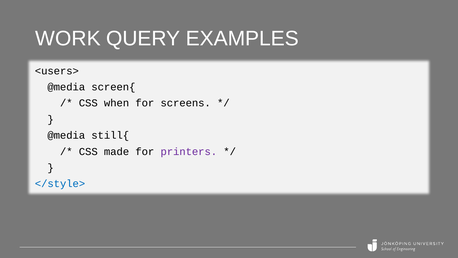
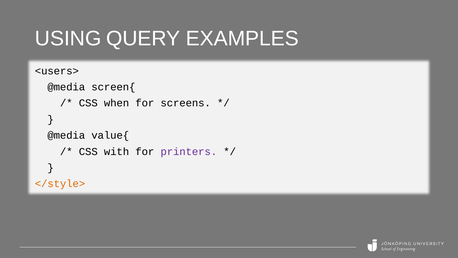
WORK: WORK -> USING
still{: still{ -> value{
made: made -> with
</style> colour: blue -> orange
